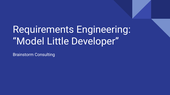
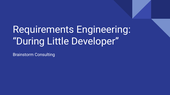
Model: Model -> During
